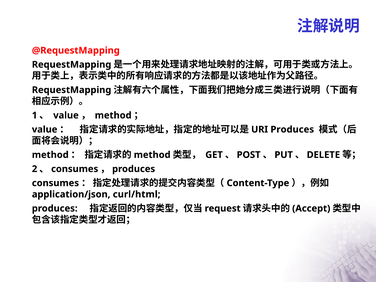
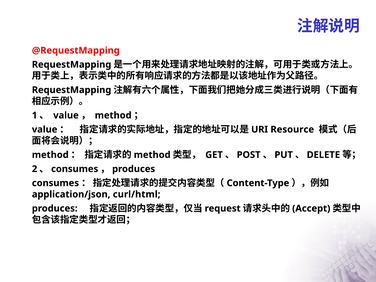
Produces at (292, 129): Produces -> Resource
